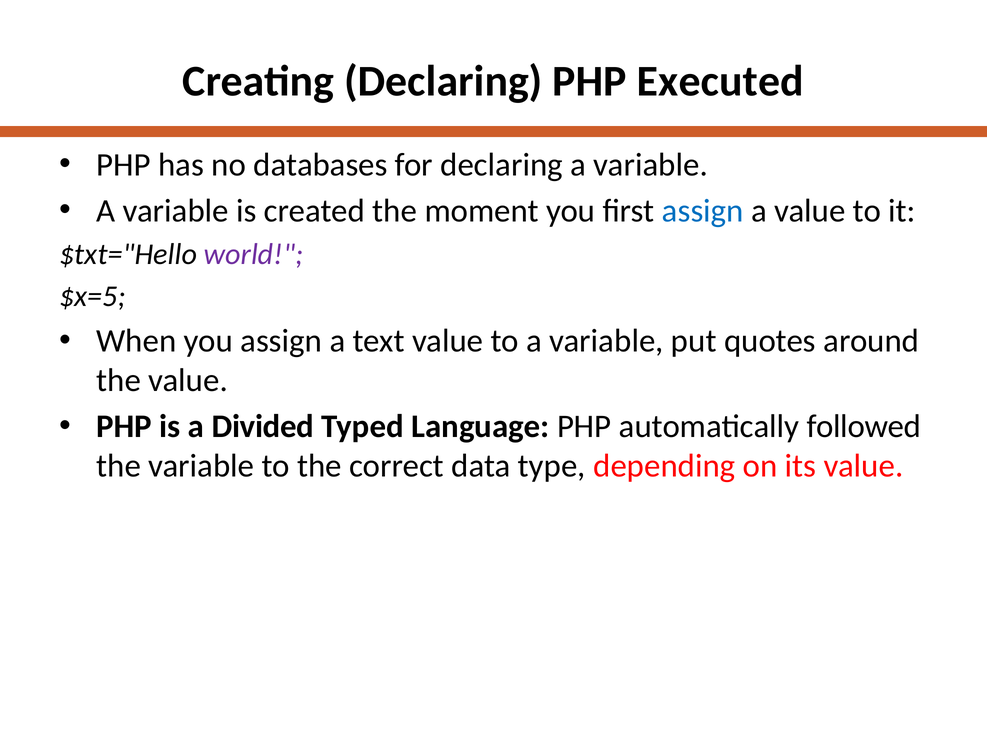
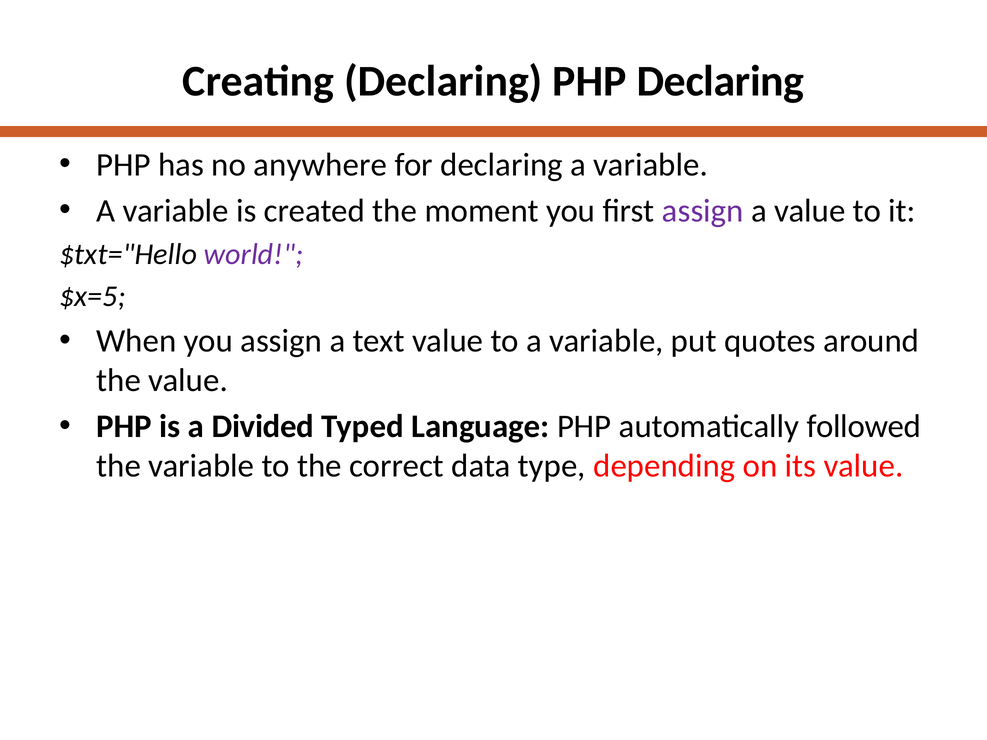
PHP Executed: Executed -> Declaring
databases: databases -> anywhere
assign at (703, 211) colour: blue -> purple
